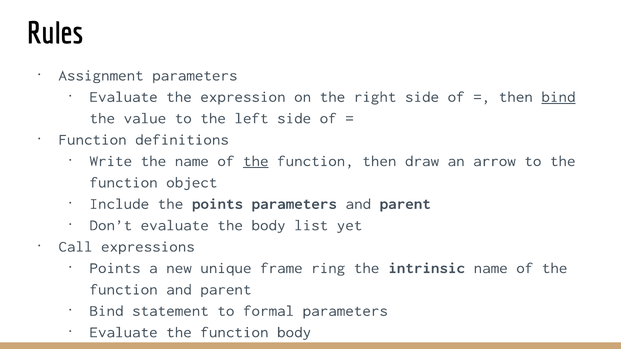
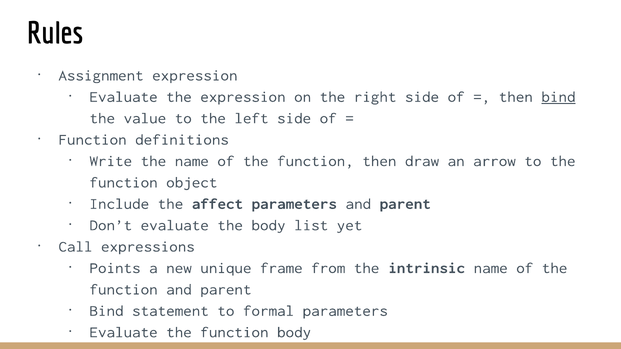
Assignment parameters: parameters -> expression
the at (256, 161) underline: present -> none
the points: points -> affect
ring: ring -> from
